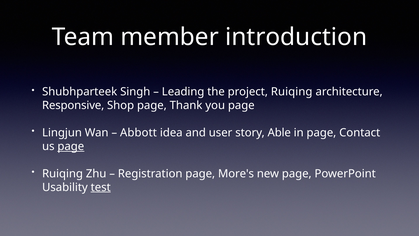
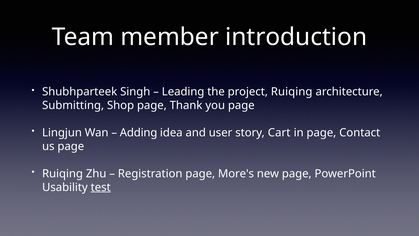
Responsive: Responsive -> Submitting
Abbott: Abbott -> Adding
Able: Able -> Cart
page at (71, 146) underline: present -> none
